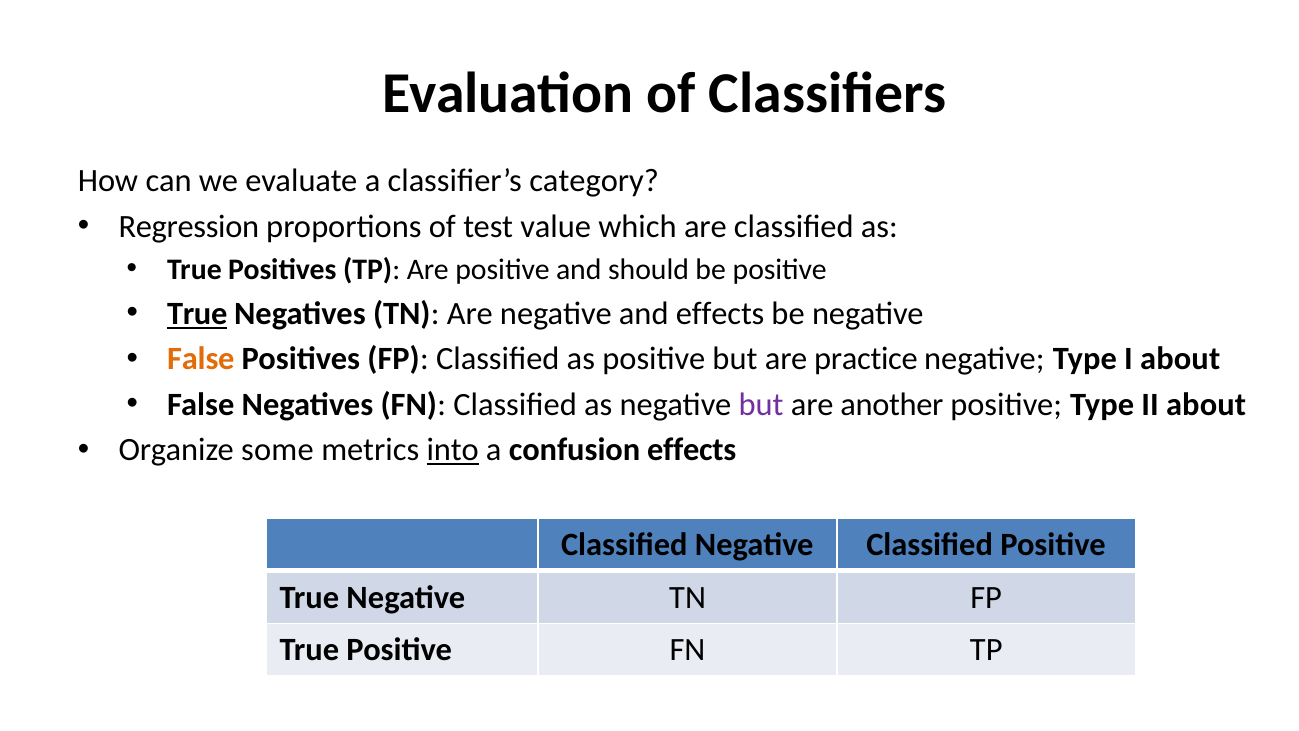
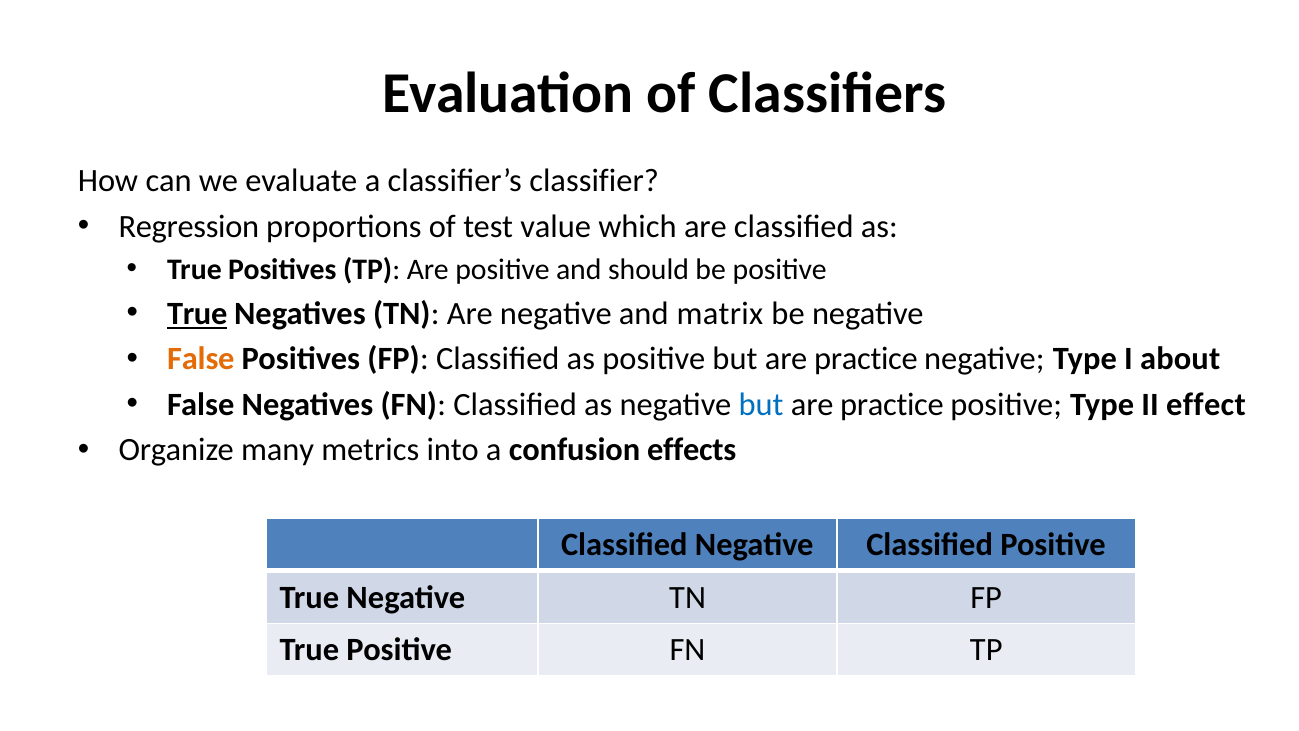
category: category -> classifier
and effects: effects -> matrix
but at (761, 405) colour: purple -> blue
another at (892, 405): another -> practice
II about: about -> effect
some: some -> many
into underline: present -> none
